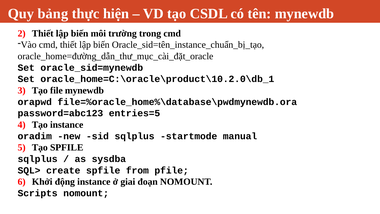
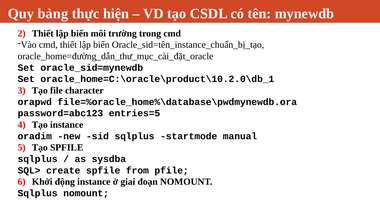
file mynewdb: mynewdb -> character
Scripts at (38, 193): Scripts -> Sqlplus
